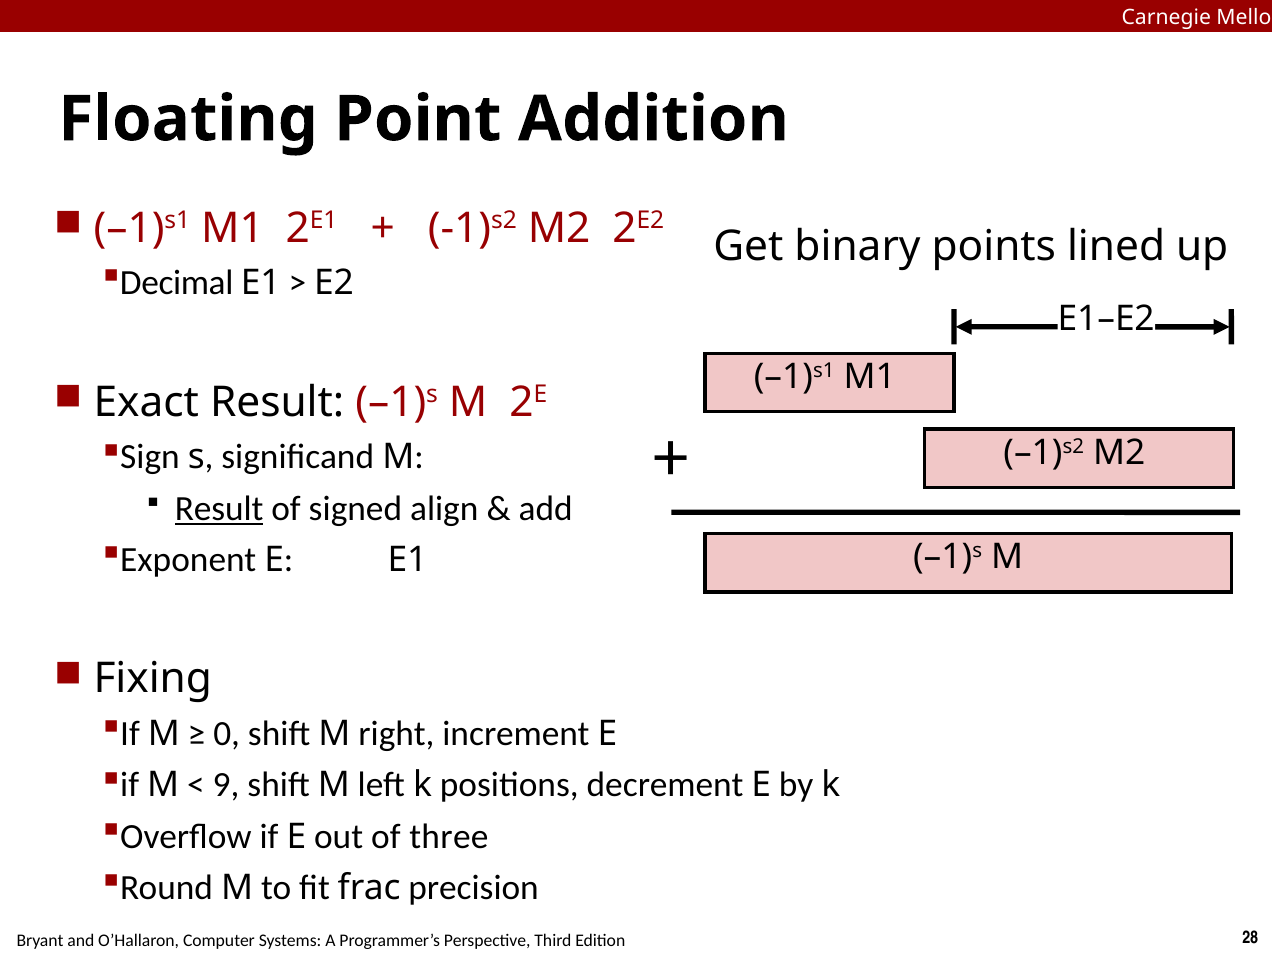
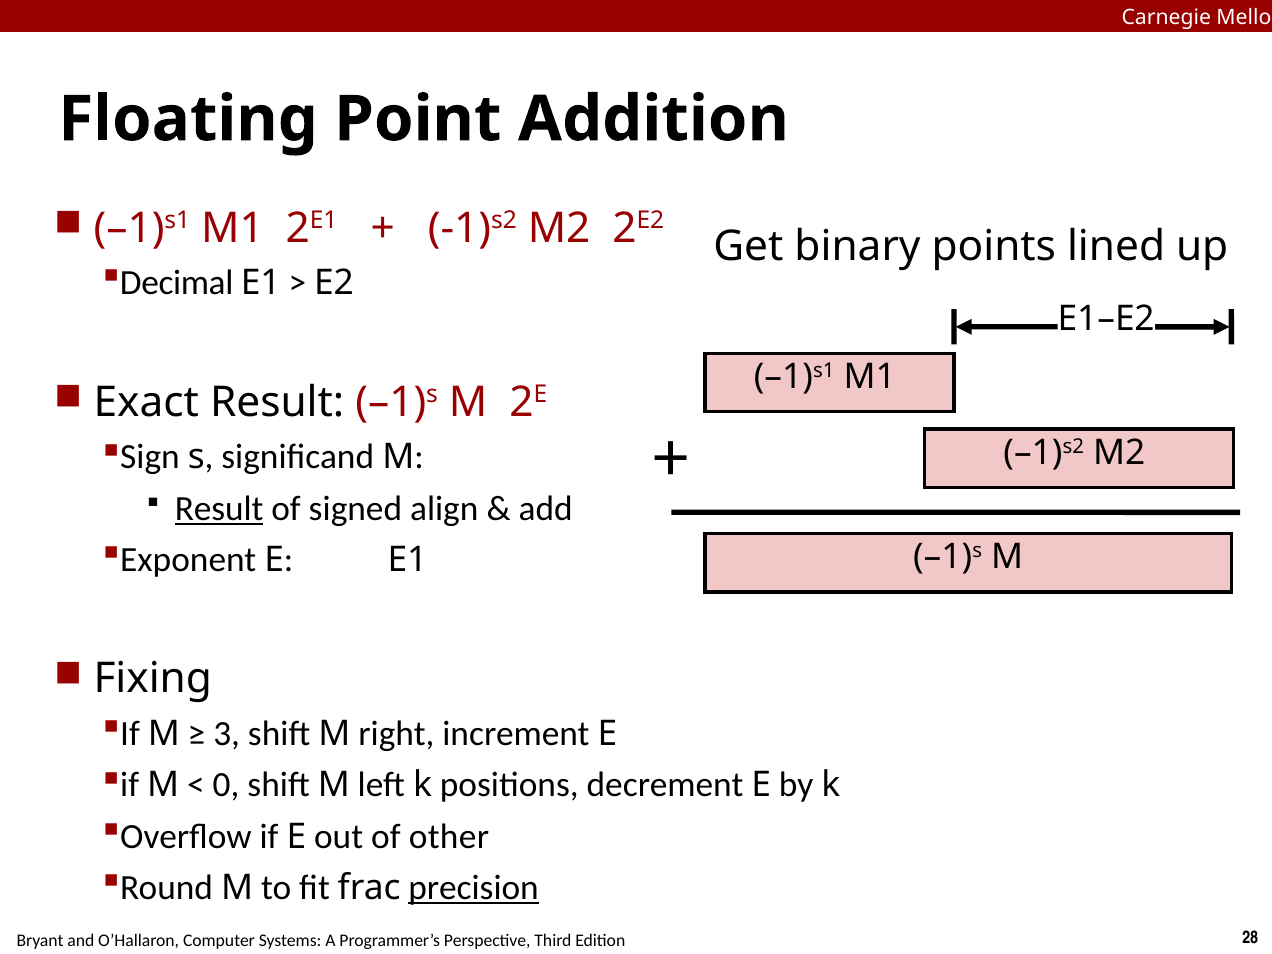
0: 0 -> 3
9: 9 -> 0
three: three -> other
precision underline: none -> present
